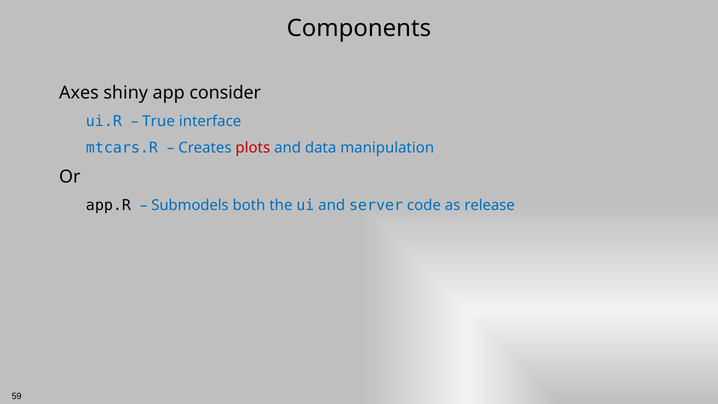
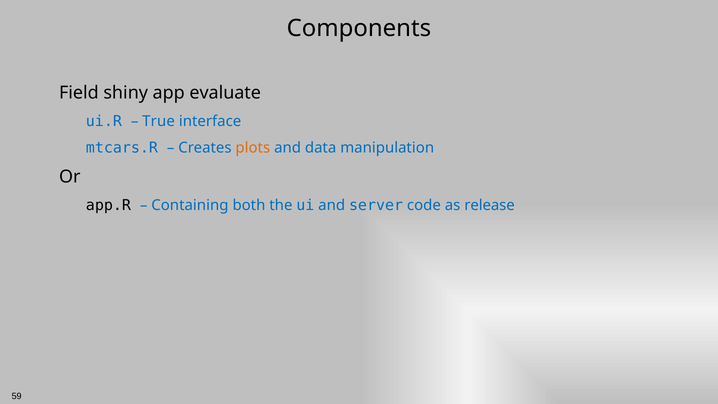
Axes: Axes -> Field
consider: consider -> evaluate
plots colour: red -> orange
Submodels: Submodels -> Containing
